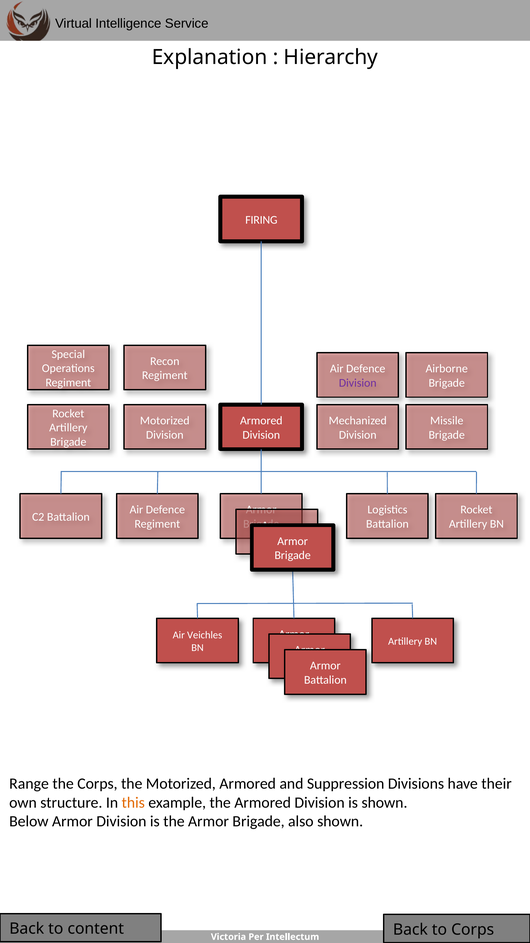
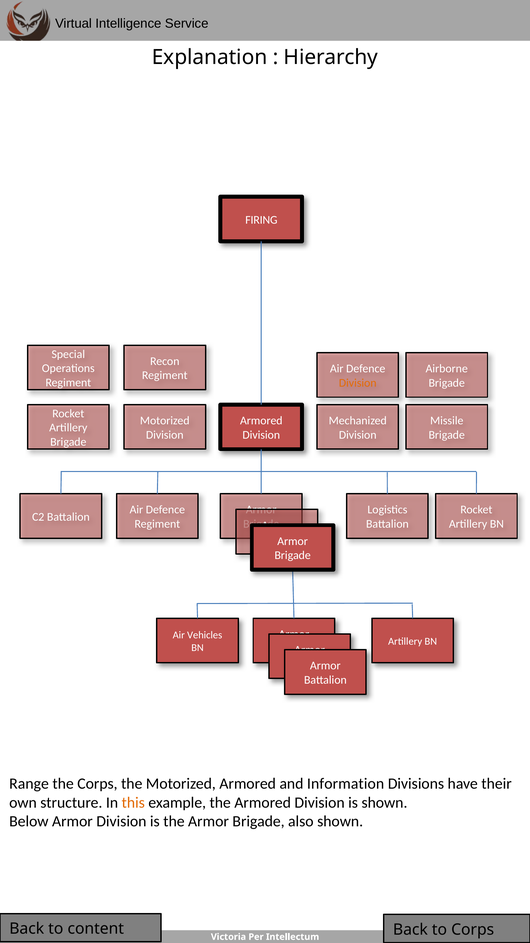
Division at (358, 383) colour: purple -> orange
Veichles: Veichles -> Vehicles
Suppression: Suppression -> Information
